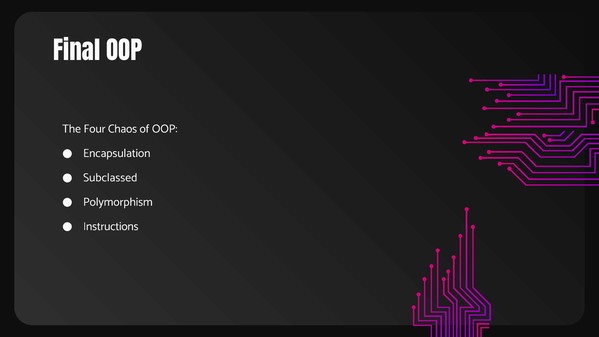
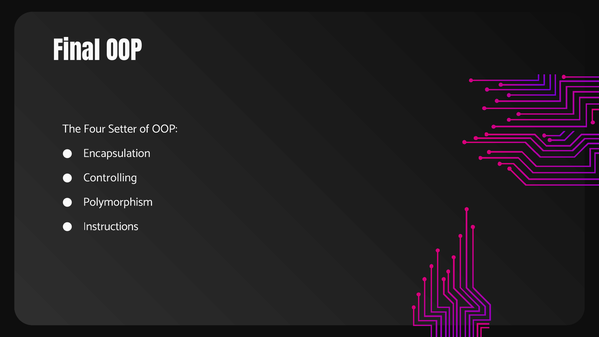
Chaos: Chaos -> Setter
Subclassed: Subclassed -> Controlling
